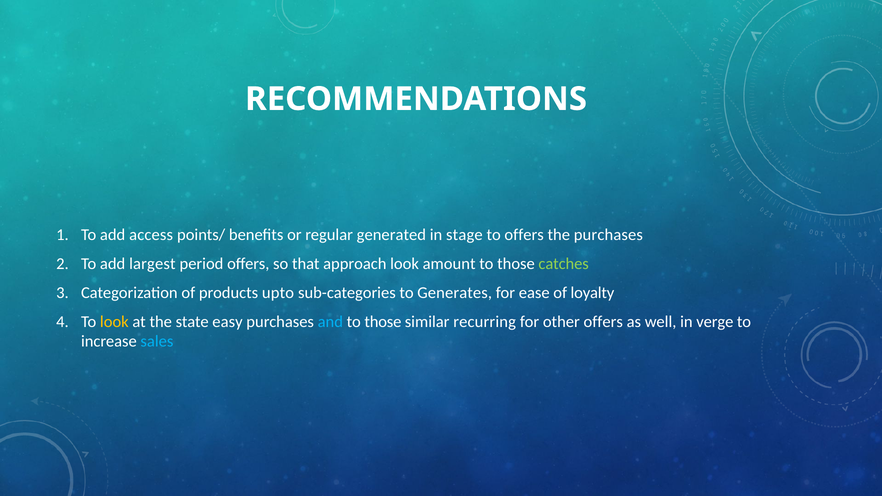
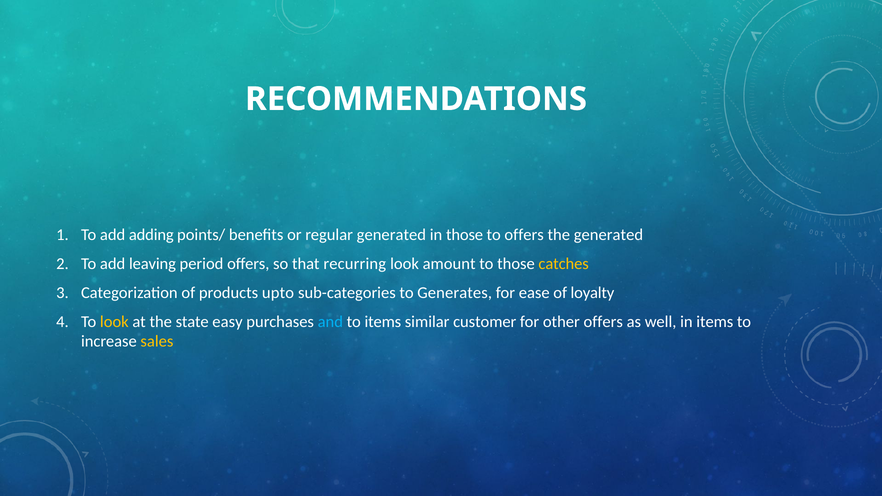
access: access -> adding
in stage: stage -> those
the purchases: purchases -> generated
largest: largest -> leaving
approach: approach -> recurring
catches colour: light green -> yellow
those at (383, 322): those -> items
recurring: recurring -> customer
in verge: verge -> items
sales colour: light blue -> yellow
